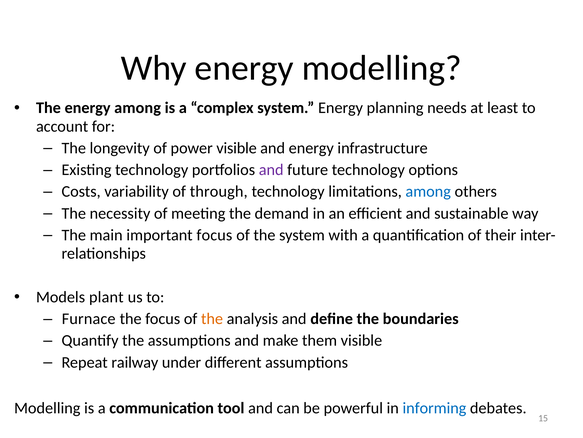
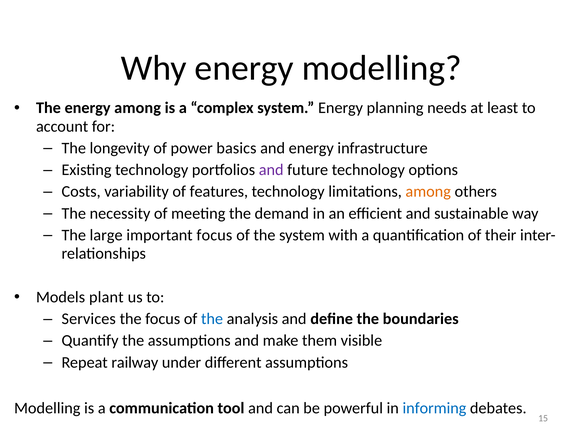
power visible: visible -> basics
through: through -> features
among at (428, 191) colour: blue -> orange
main: main -> large
Furnace: Furnace -> Services
the at (212, 318) colour: orange -> blue
